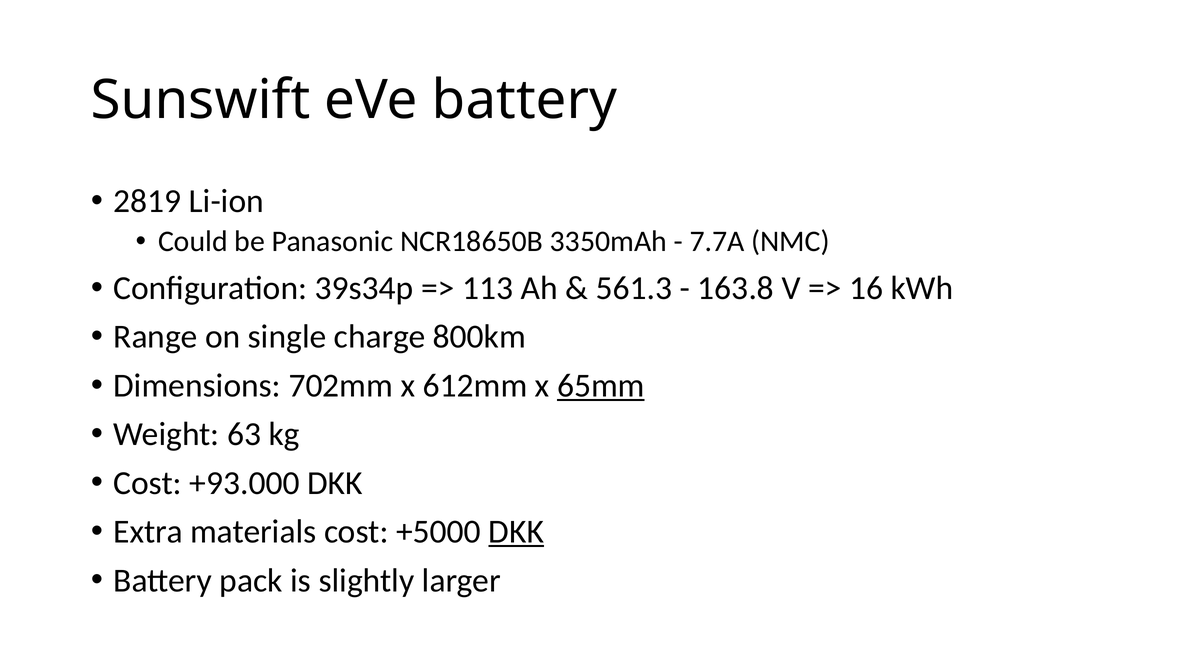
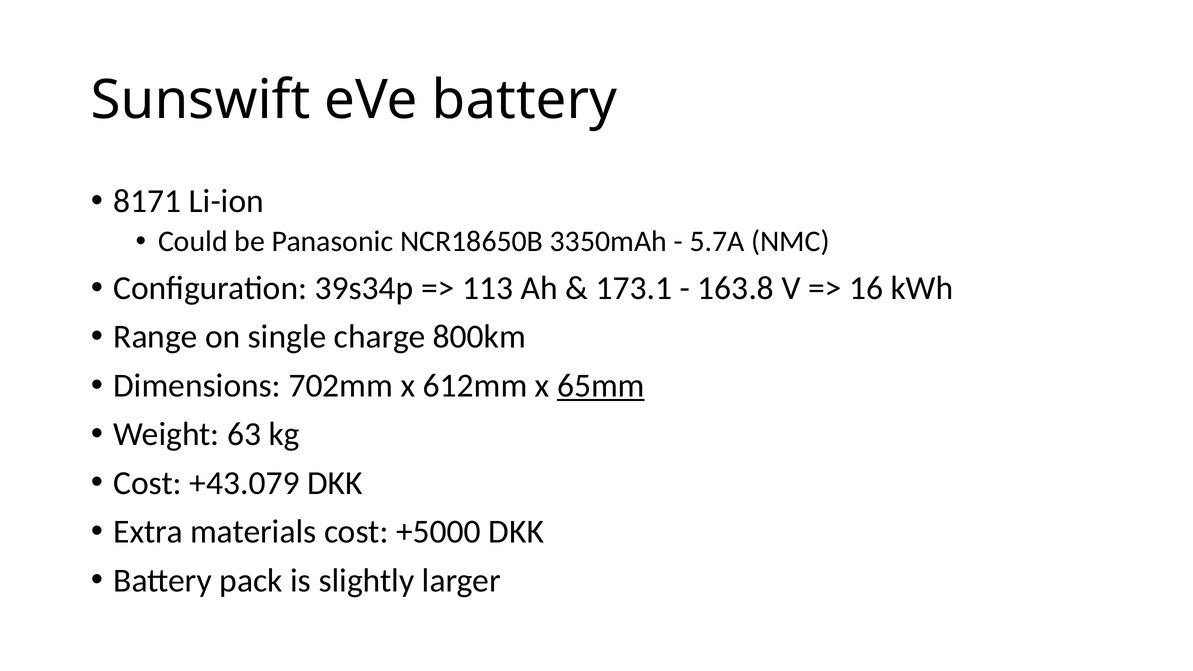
2819: 2819 -> 8171
7.7A: 7.7A -> 5.7A
561.3: 561.3 -> 173.1
+93.000: +93.000 -> +43.079
DKK at (516, 532) underline: present -> none
